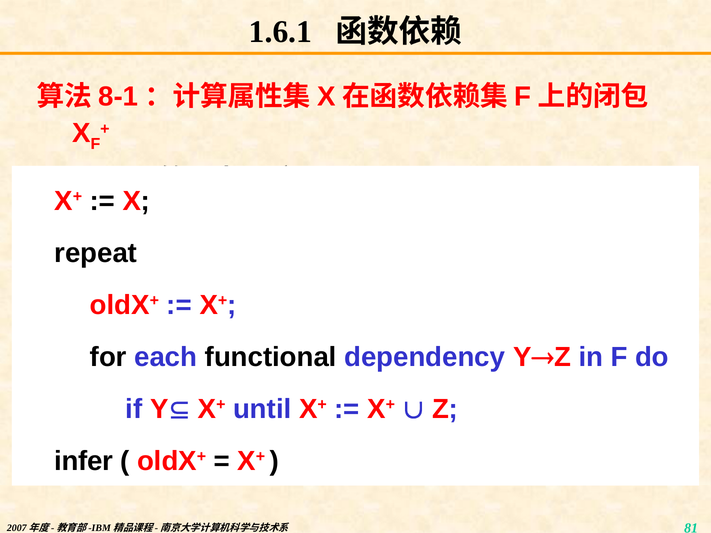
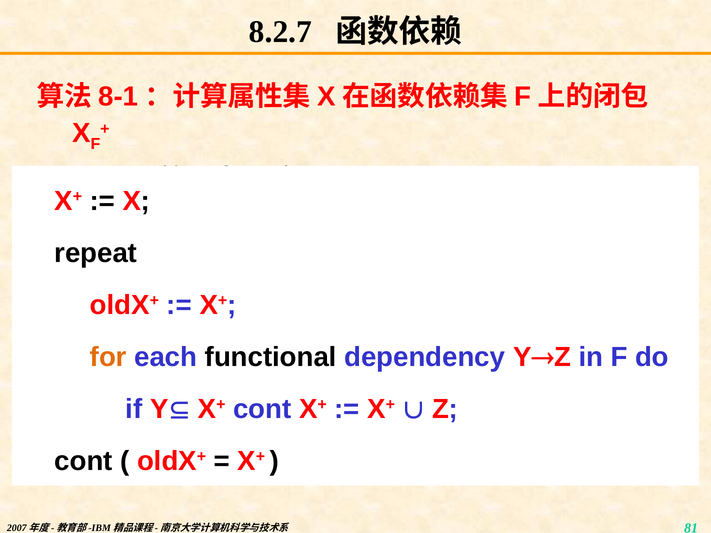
1.6.1: 1.6.1 -> 8.2.7
for colour: black -> orange
X+ until: until -> cont
infer at (84, 461): infer -> cont
